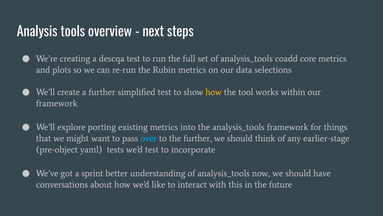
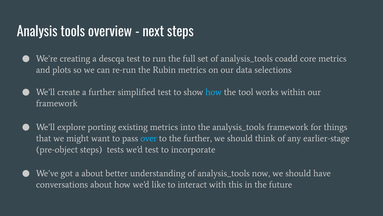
how at (214, 92) colour: yellow -> light blue
pre-object yaml: yaml -> steps
a sprint: sprint -> about
